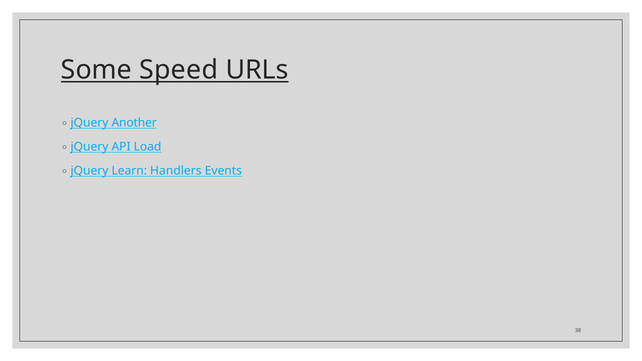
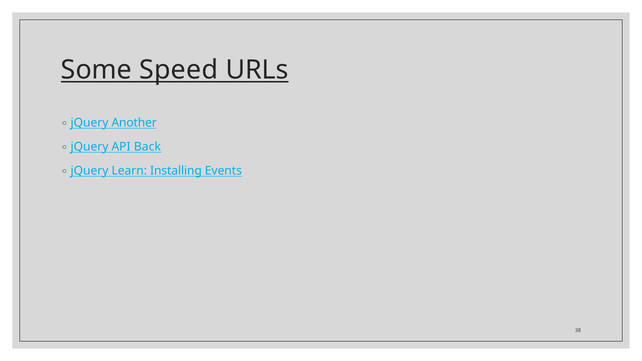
Load: Load -> Back
Handlers: Handlers -> Installing
